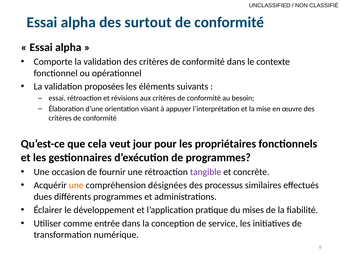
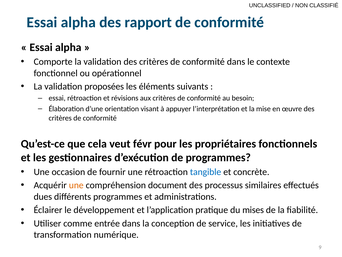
surtout: surtout -> rapport
jour: jour -> févr
tangible colour: purple -> blue
désignées: désignées -> document
